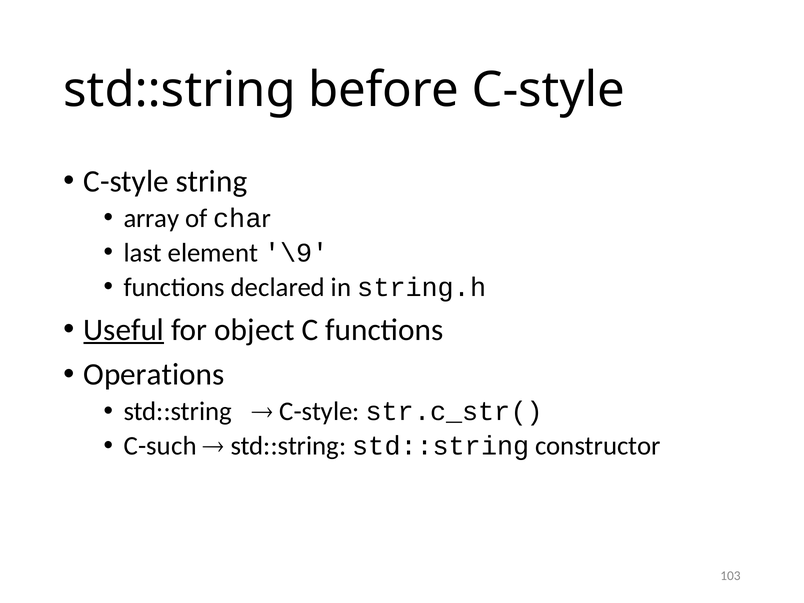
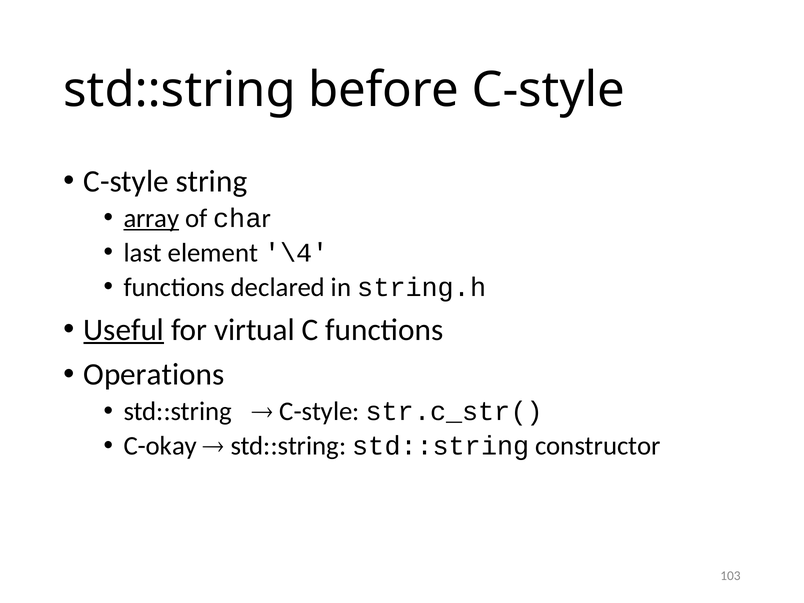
array underline: none -> present
\9: \9 -> \4
object: object -> virtual
C-such: C-such -> C-okay
